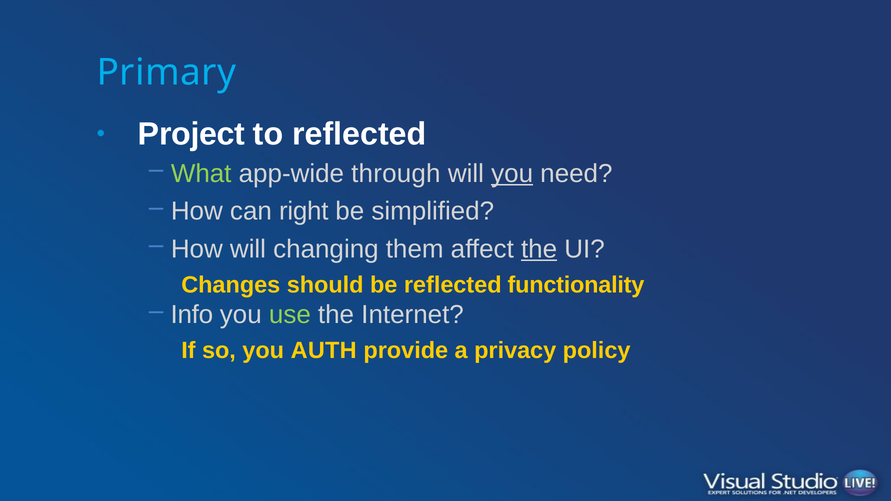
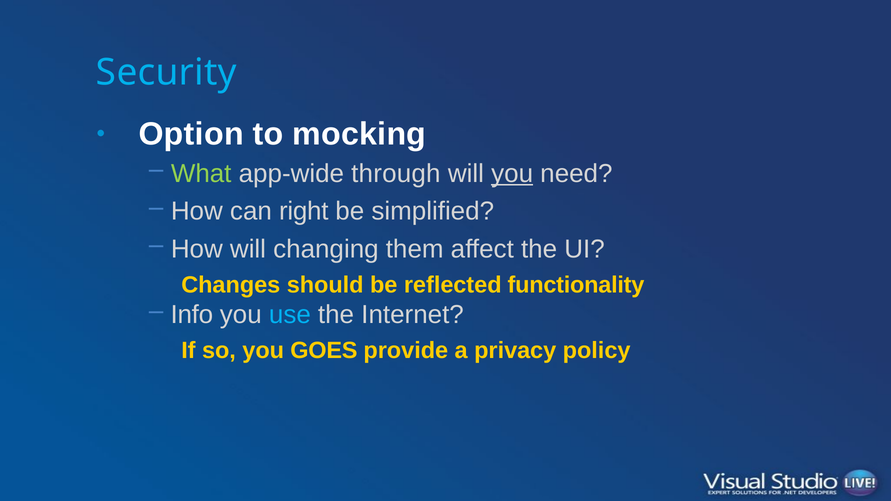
Primary: Primary -> Security
Project: Project -> Option
to reflected: reflected -> mocking
the at (539, 249) underline: present -> none
use colour: light green -> light blue
AUTH: AUTH -> GOES
